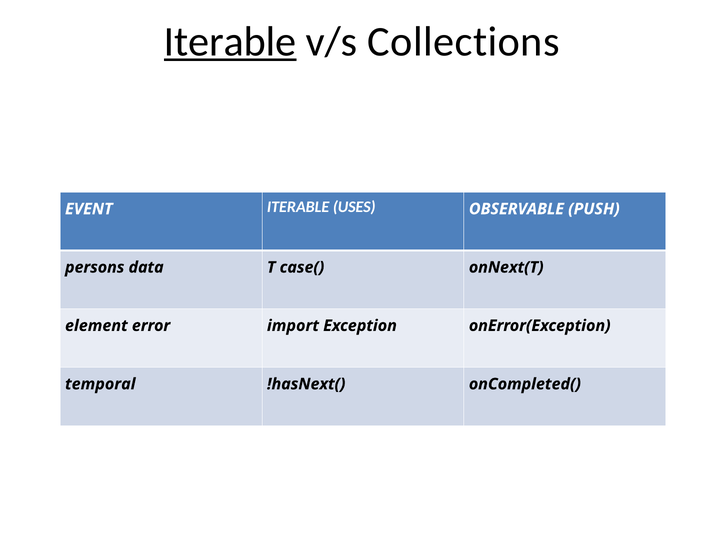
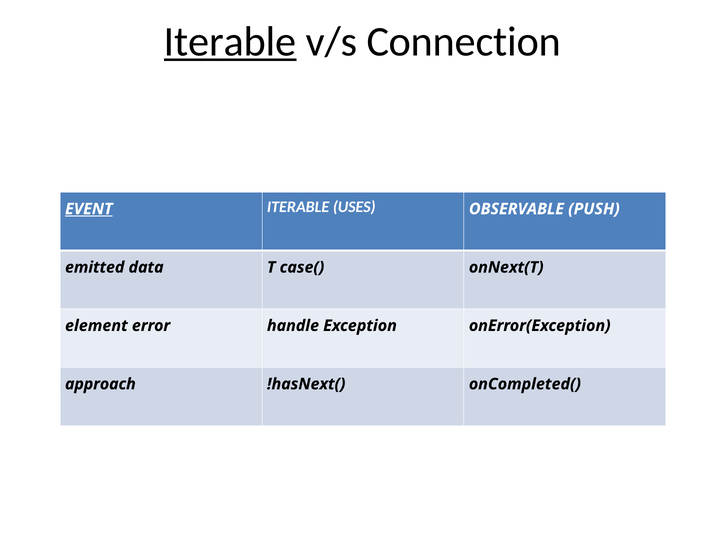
Collections: Collections -> Connection
EVENT underline: none -> present
persons: persons -> emitted
import: import -> handle
temporal: temporal -> approach
